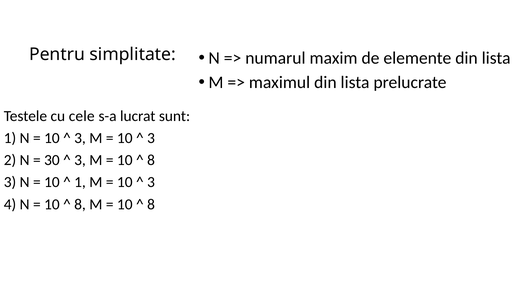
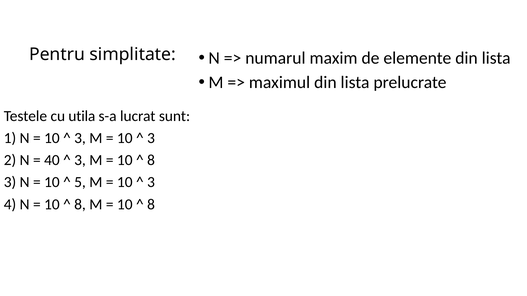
cele: cele -> utila
30: 30 -> 40
1 at (80, 183): 1 -> 5
